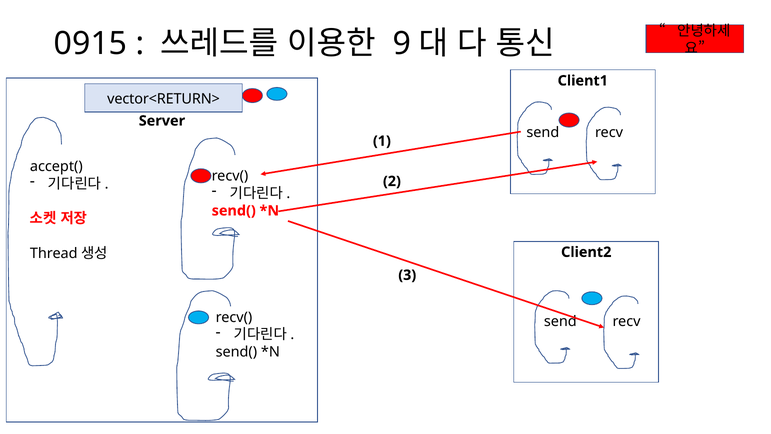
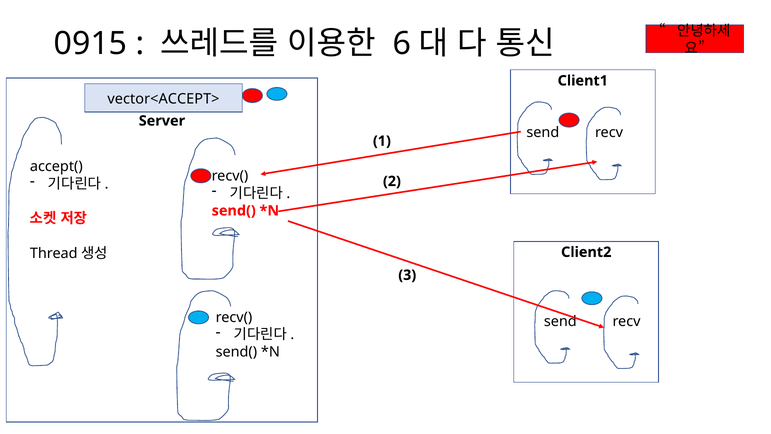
9: 9 -> 6
vector<RETURN>: vector<RETURN> -> vector<ACCEPT>
